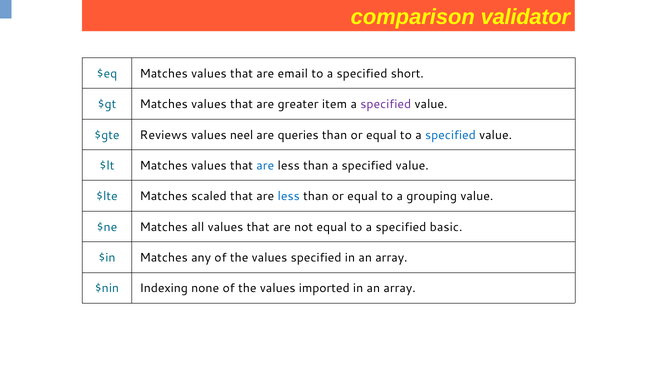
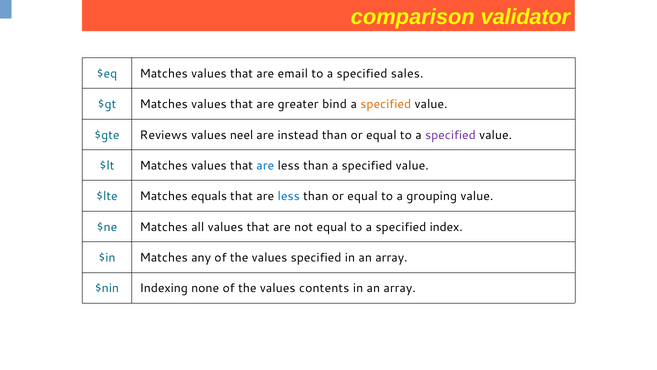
short: short -> sales
item: item -> bind
specified at (386, 104) colour: purple -> orange
queries: queries -> instead
specified at (450, 135) colour: blue -> purple
scaled: scaled -> equals
basic: basic -> index
imported: imported -> contents
